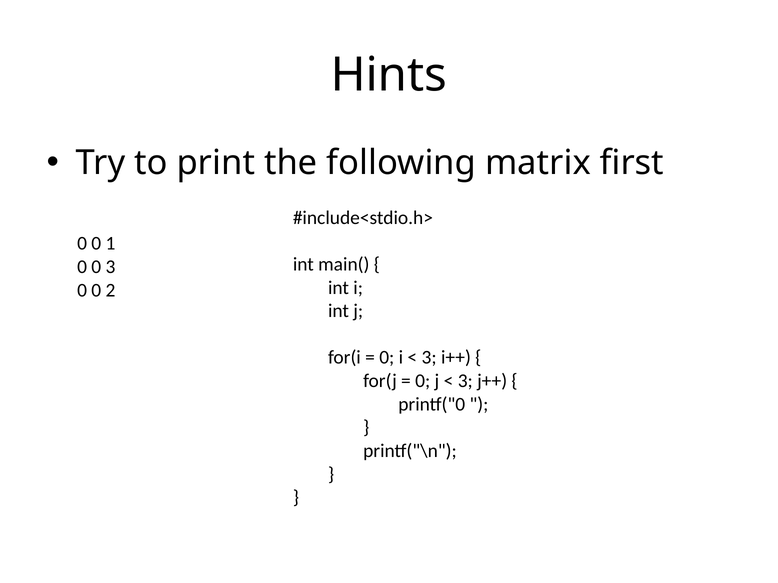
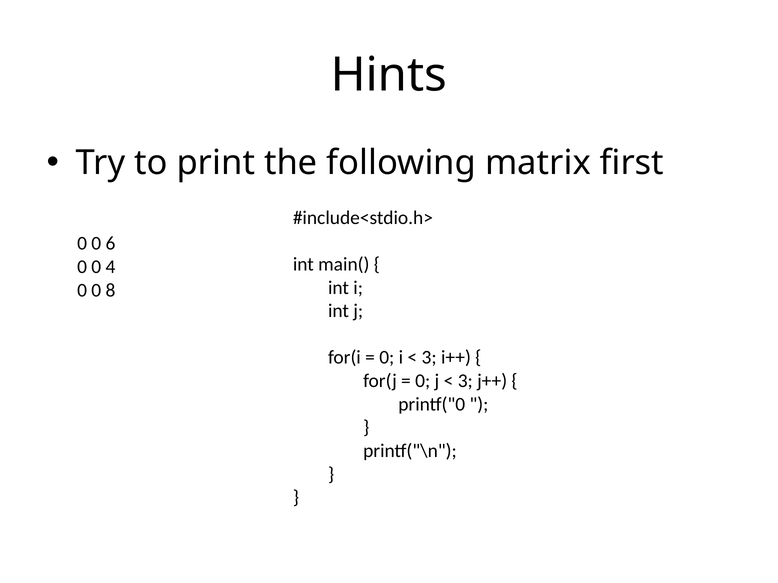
1: 1 -> 6
0 3: 3 -> 4
2: 2 -> 8
